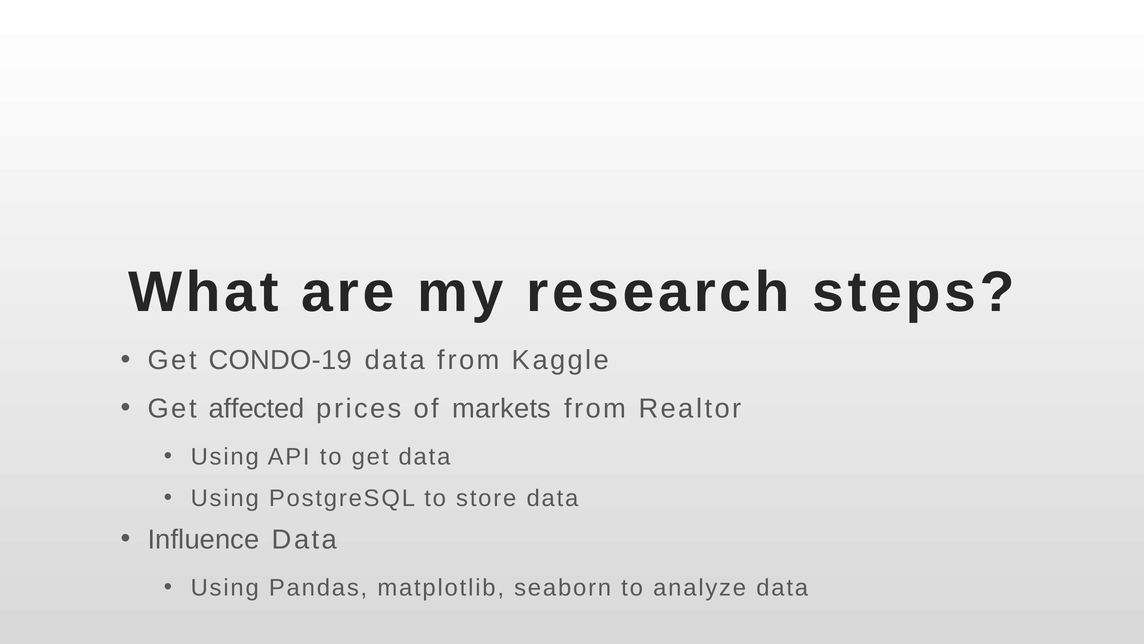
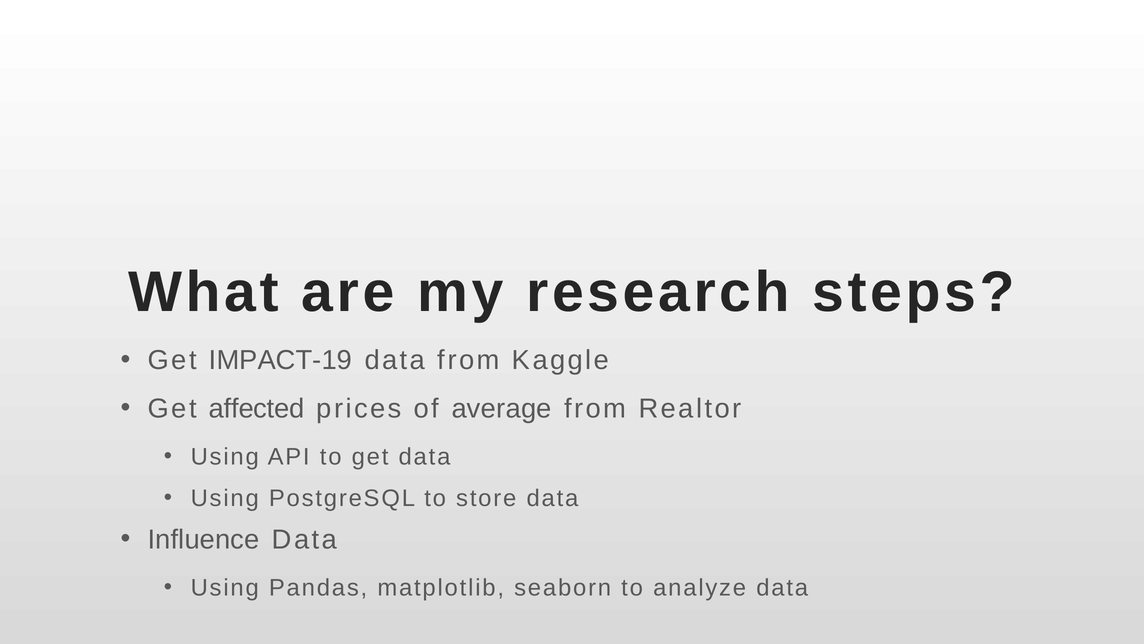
CONDO-19: CONDO-19 -> IMPACT-19
markets: markets -> average
